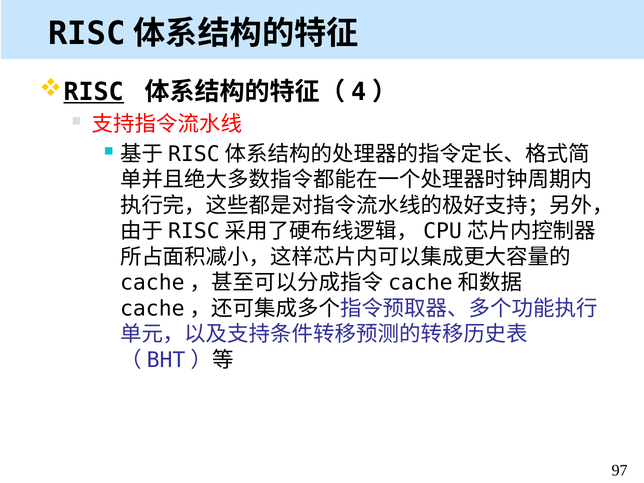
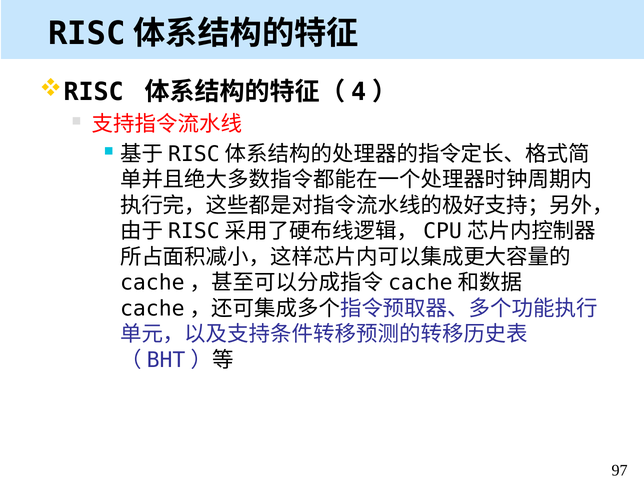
RISC underline: present -> none
